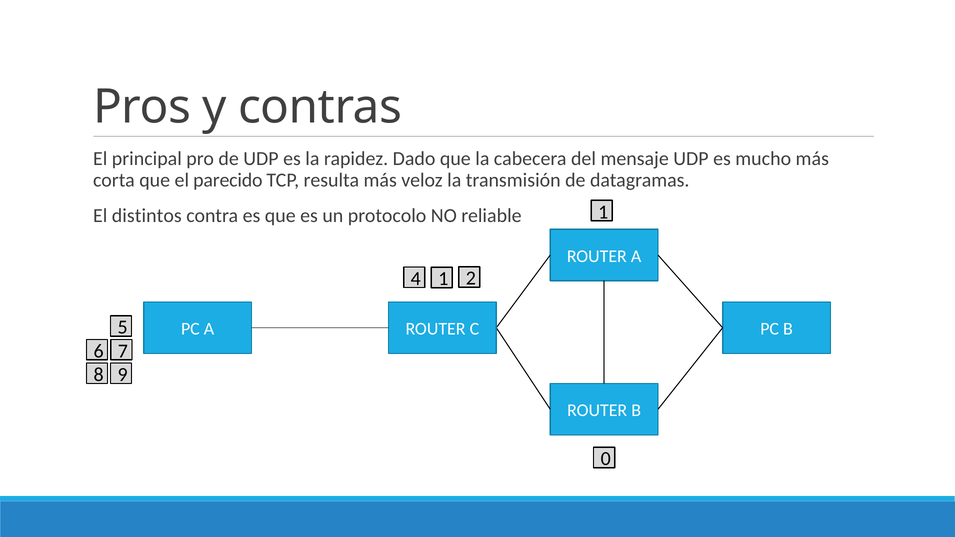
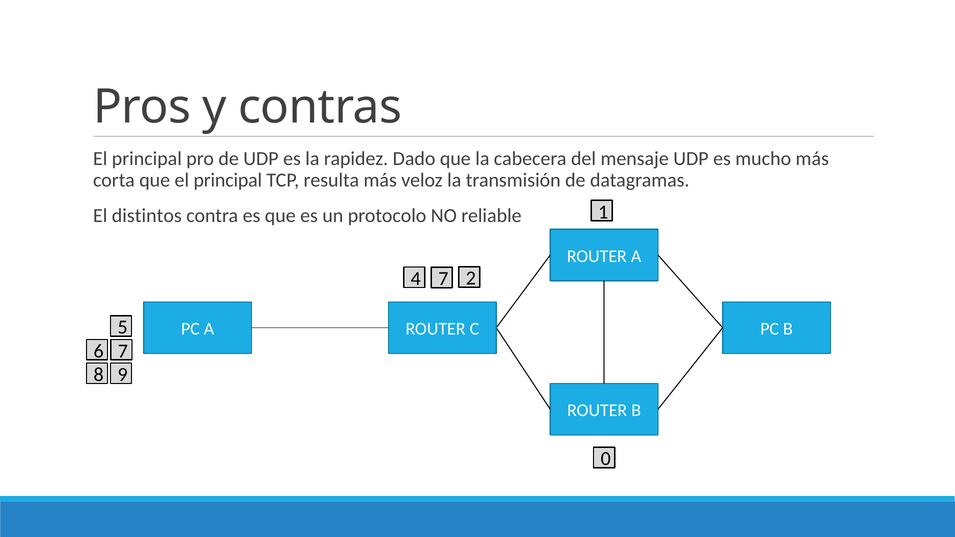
que el parecido: parecido -> principal
4 1: 1 -> 7
